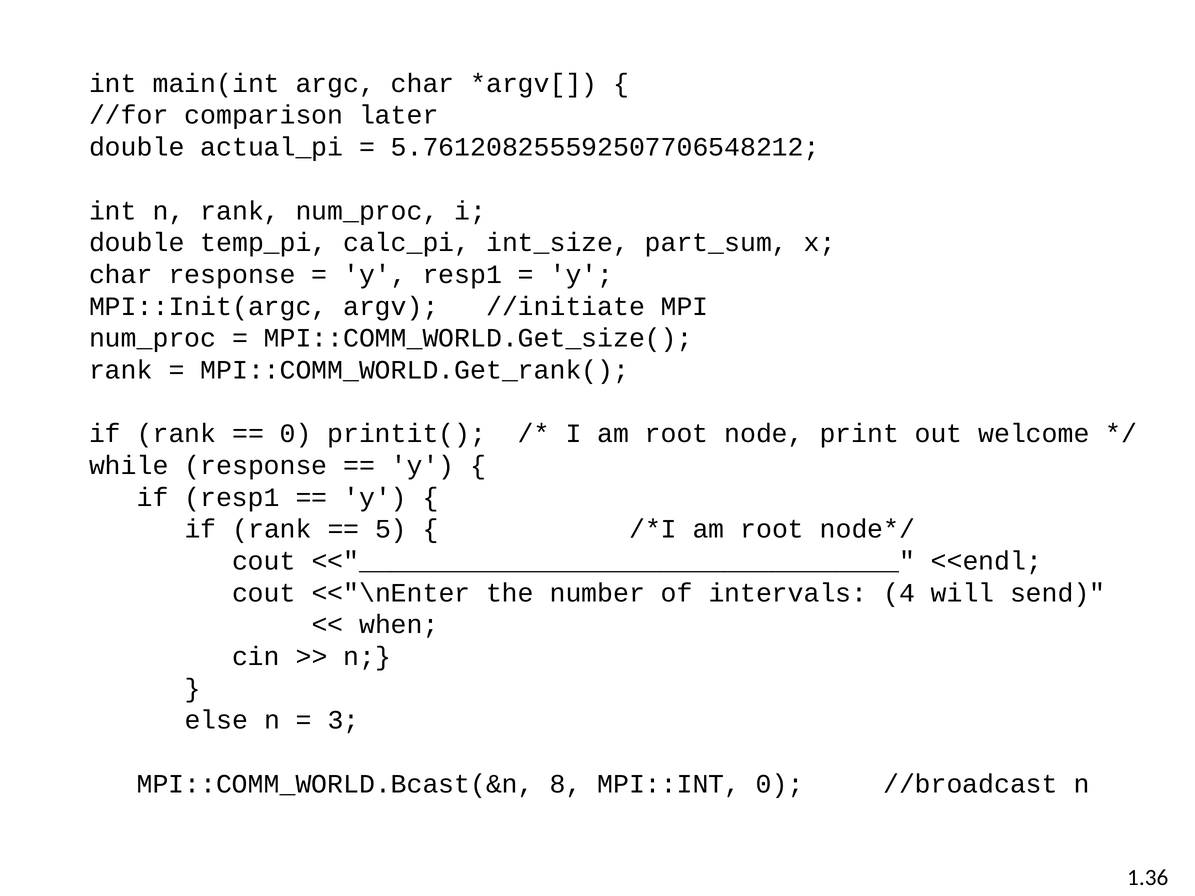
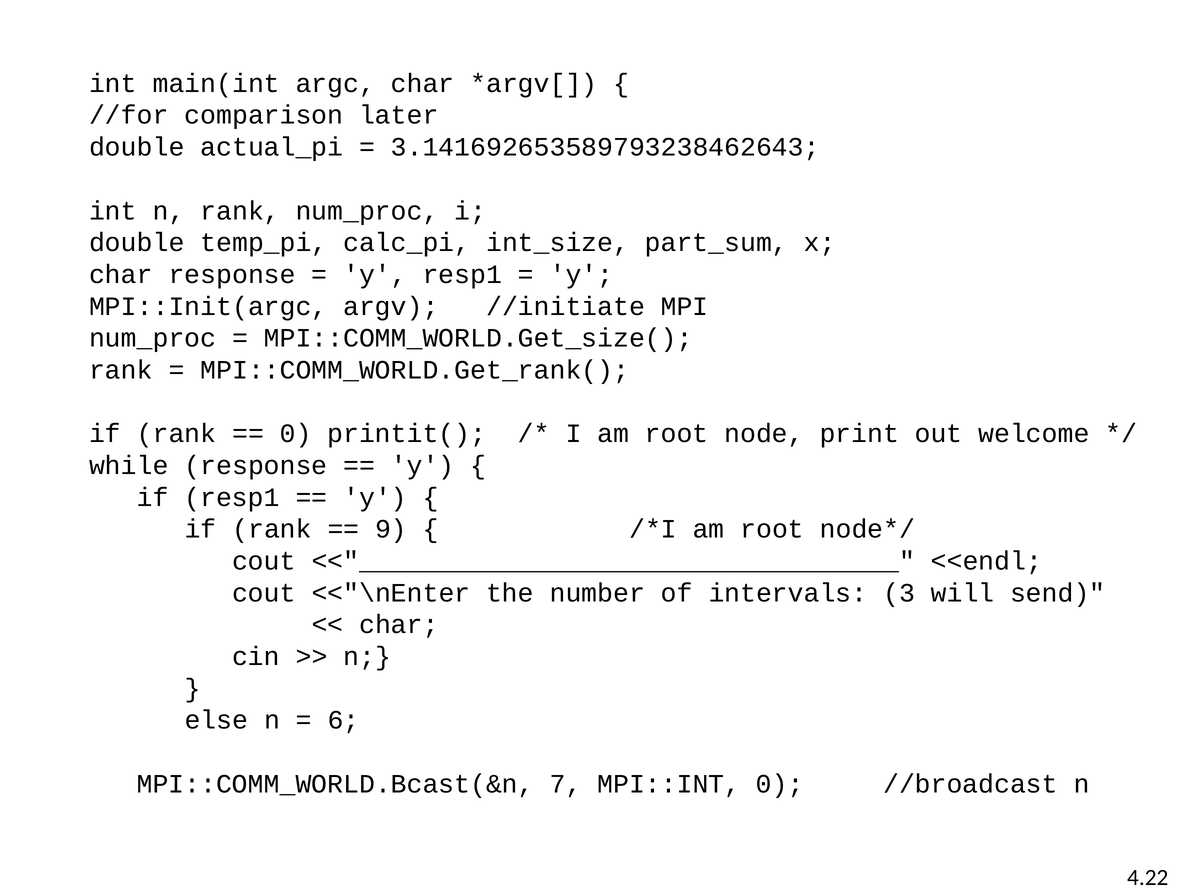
5.761208255592507706548212: 5.761208255592507706548212 -> 3.141692653589793238462643
5: 5 -> 9
4: 4 -> 3
when at (399, 625): when -> char
3: 3 -> 6
8: 8 -> 7
1.36: 1.36 -> 4.22
